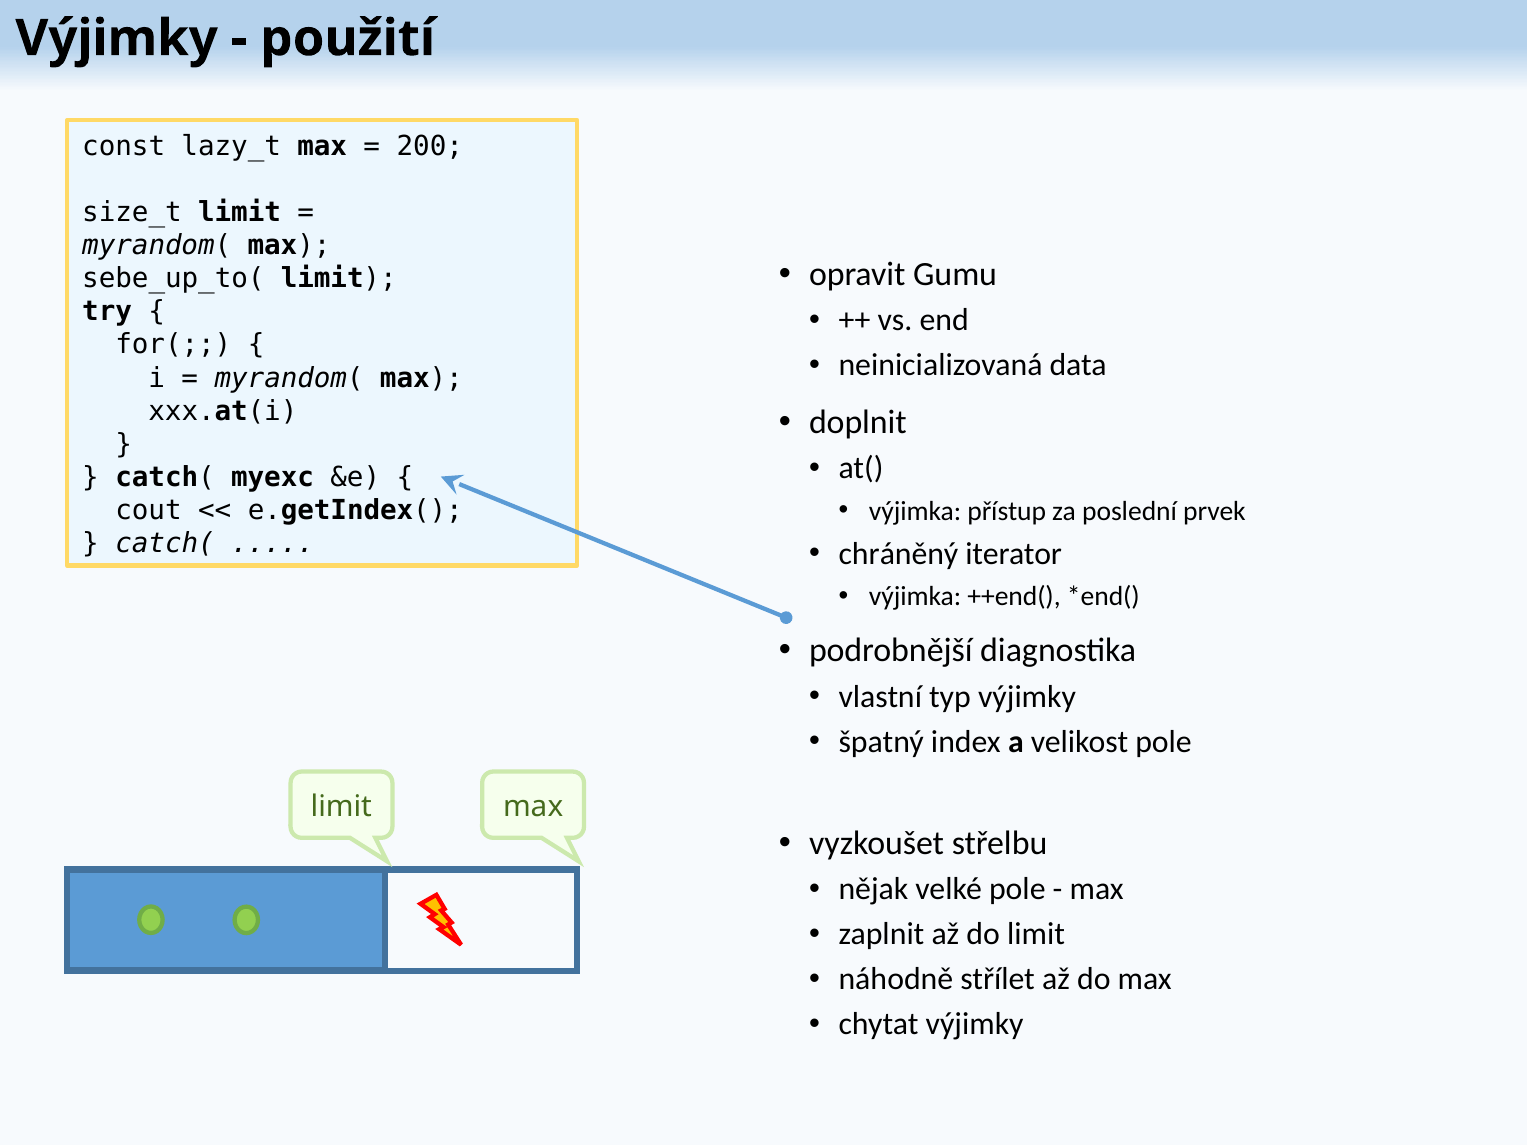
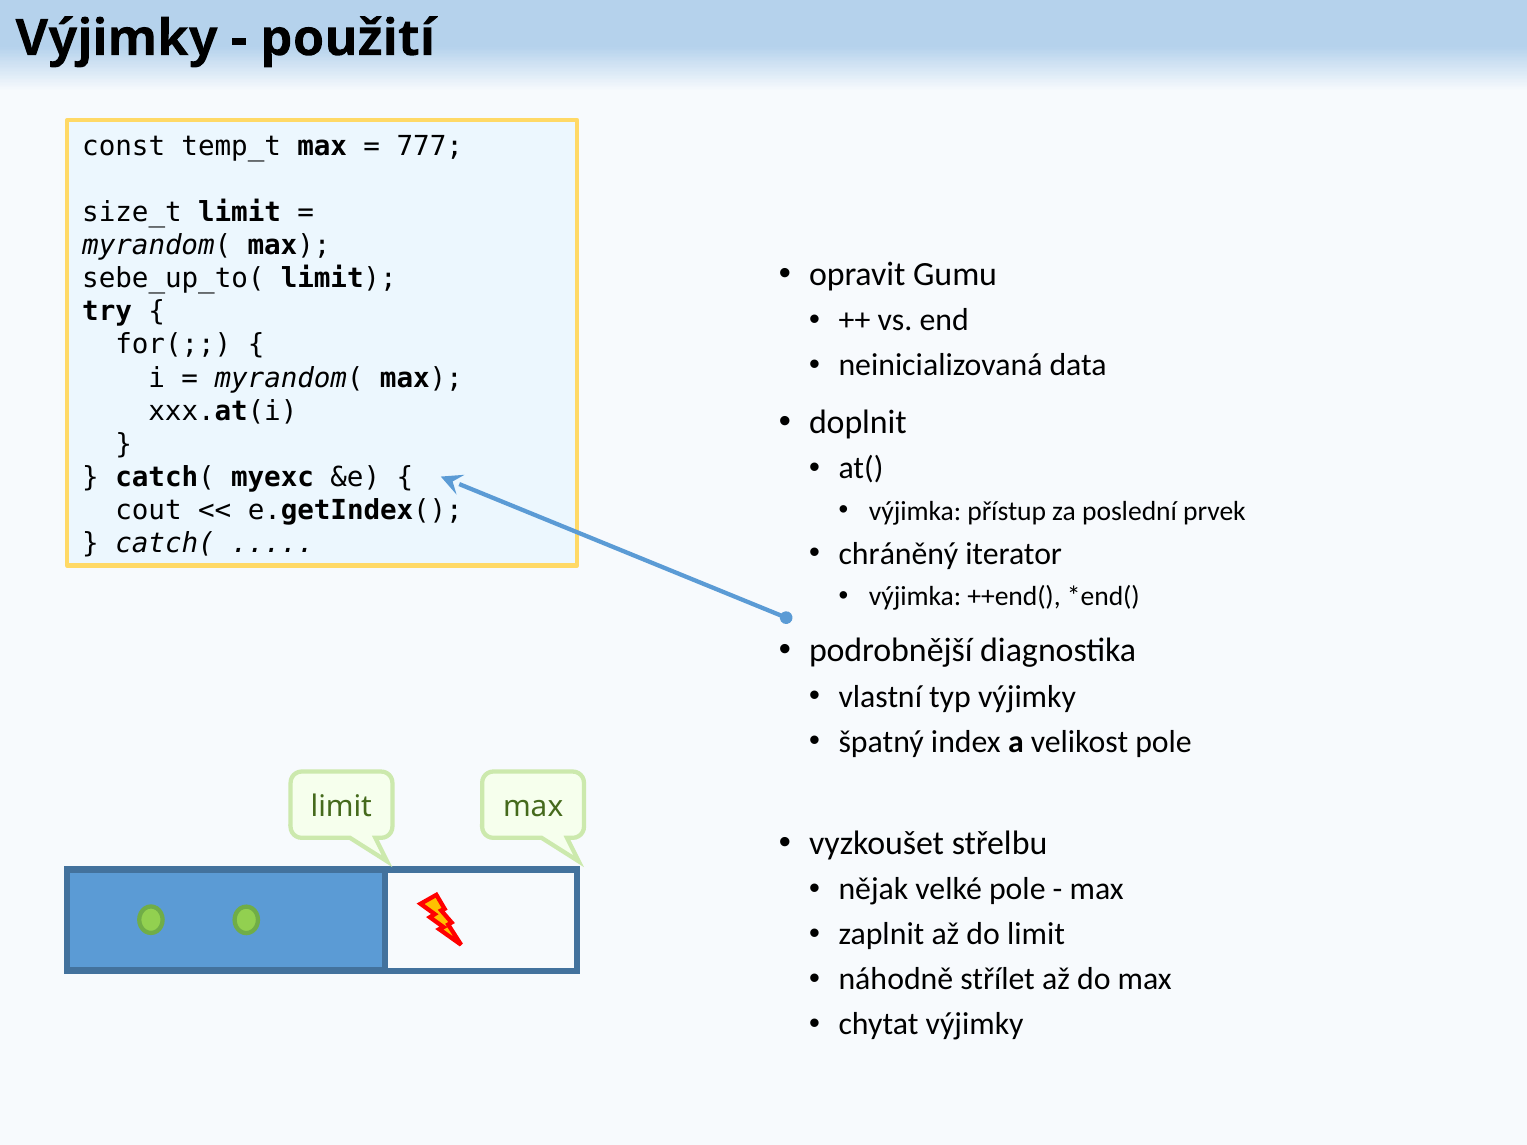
lazy_t: lazy_t -> temp_t
200: 200 -> 777
